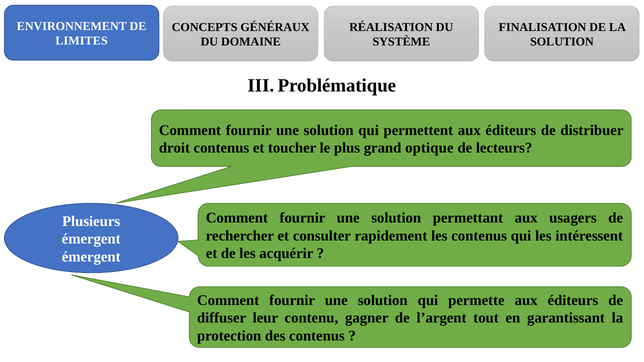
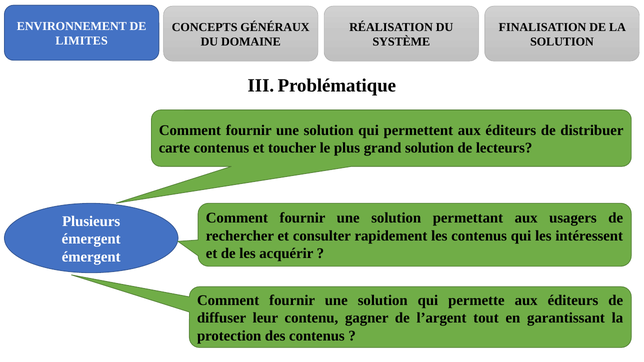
droit: droit -> carte
grand optique: optique -> solution
